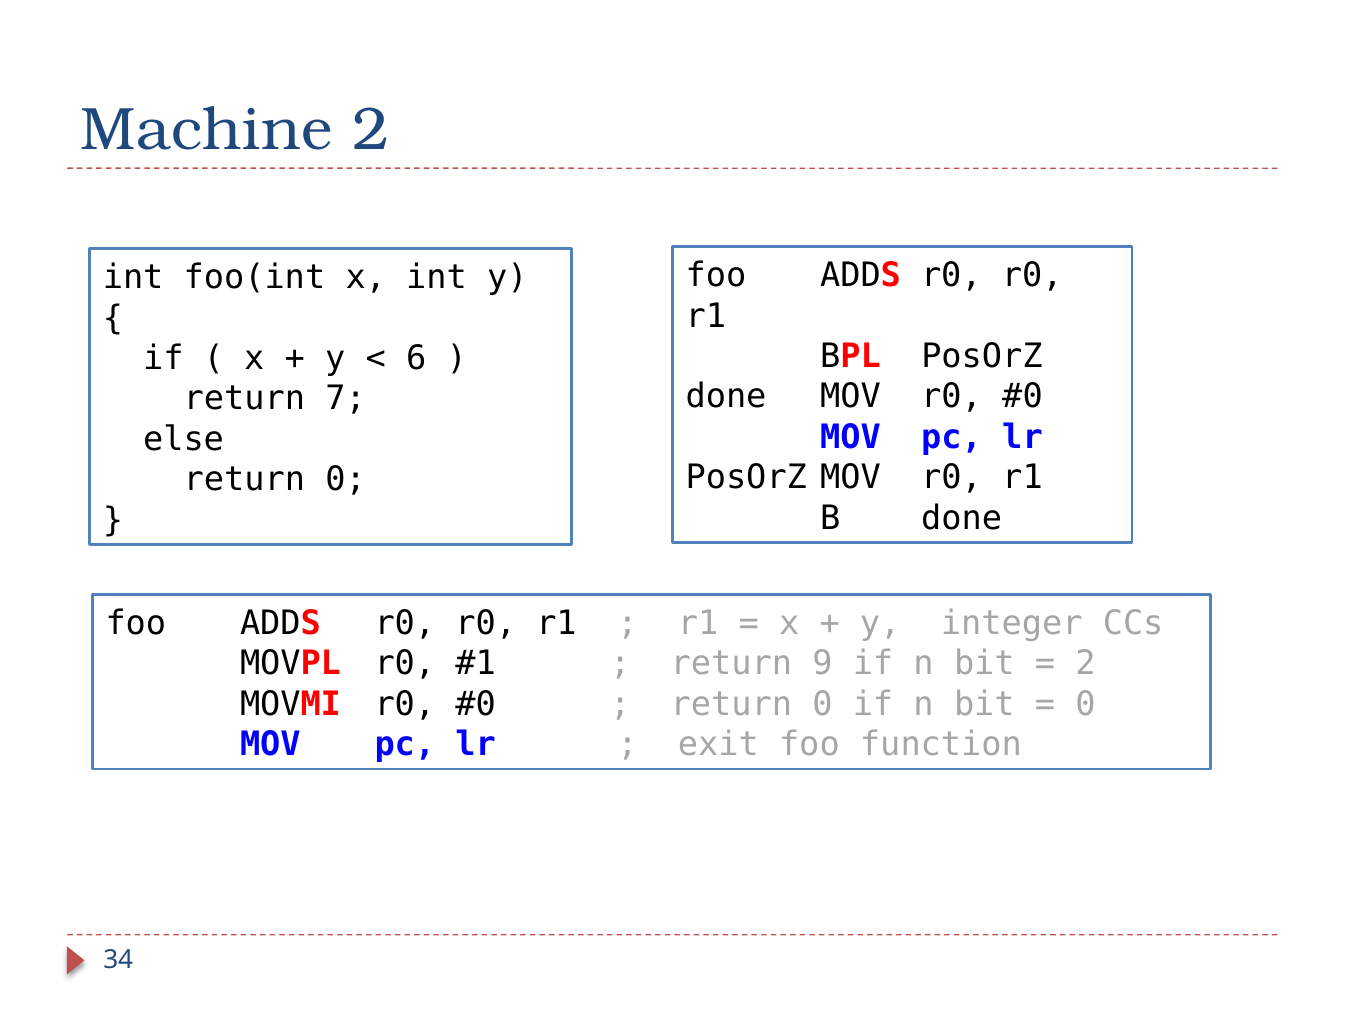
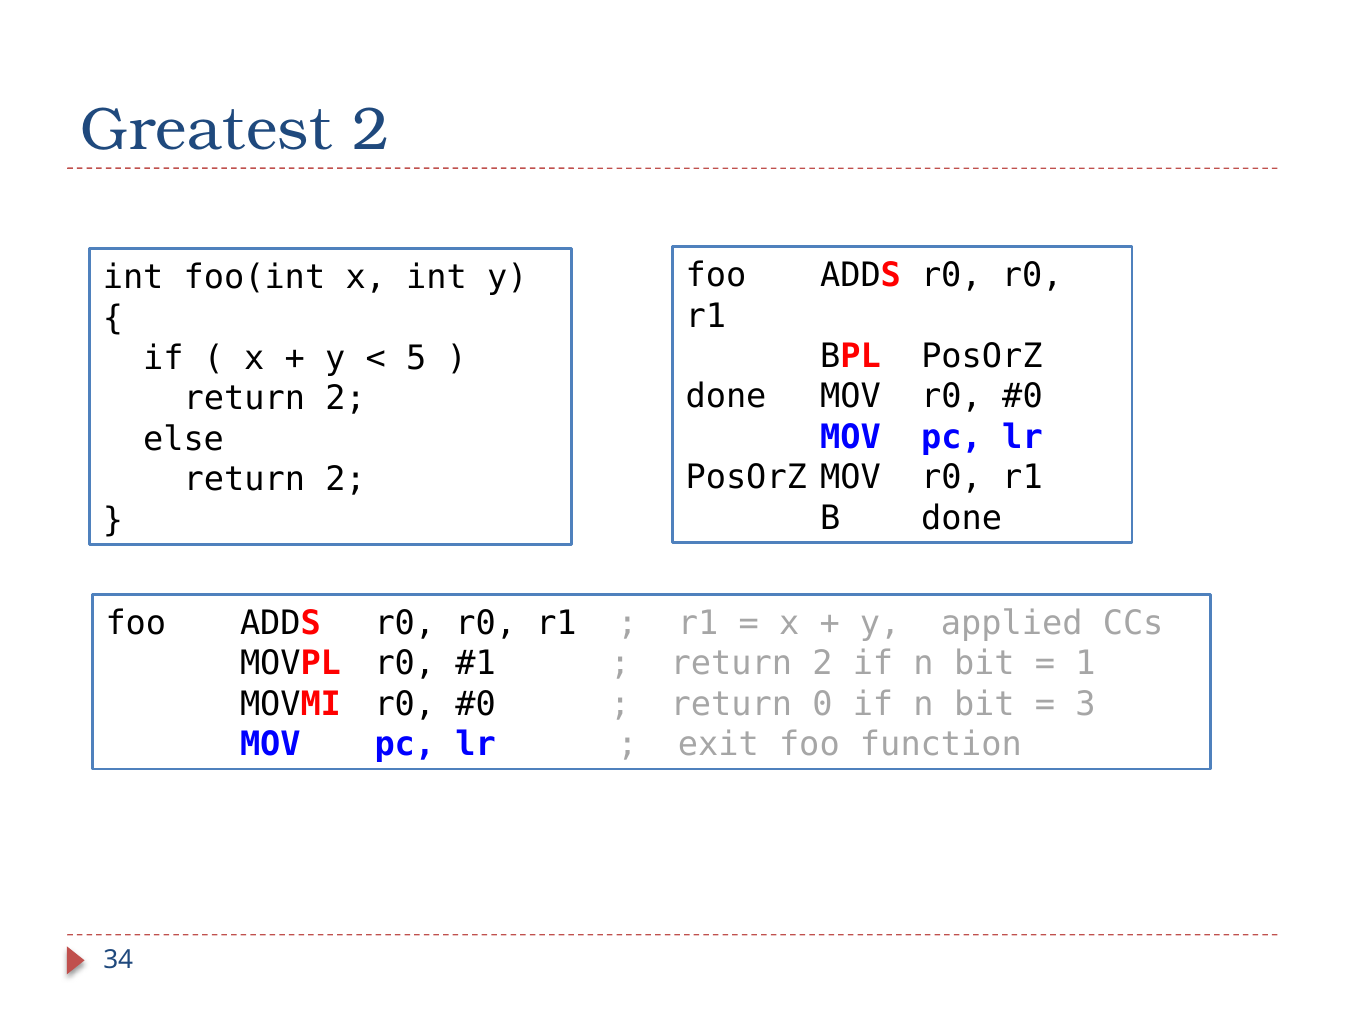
Machine: Machine -> Greatest
6: 6 -> 5
7 at (346, 399): 7 -> 2
0 at (346, 479): 0 -> 2
integer: integer -> applied
9 at (823, 664): 9 -> 2
2 at (1086, 664): 2 -> 1
0 at (1086, 704): 0 -> 3
